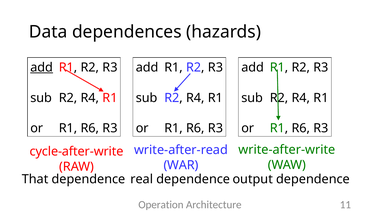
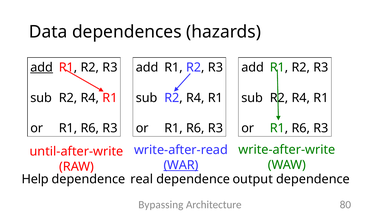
cycle-after-write: cycle-after-write -> until-after-write
WAR underline: none -> present
That: That -> Help
Operation: Operation -> Bypassing
11: 11 -> 80
